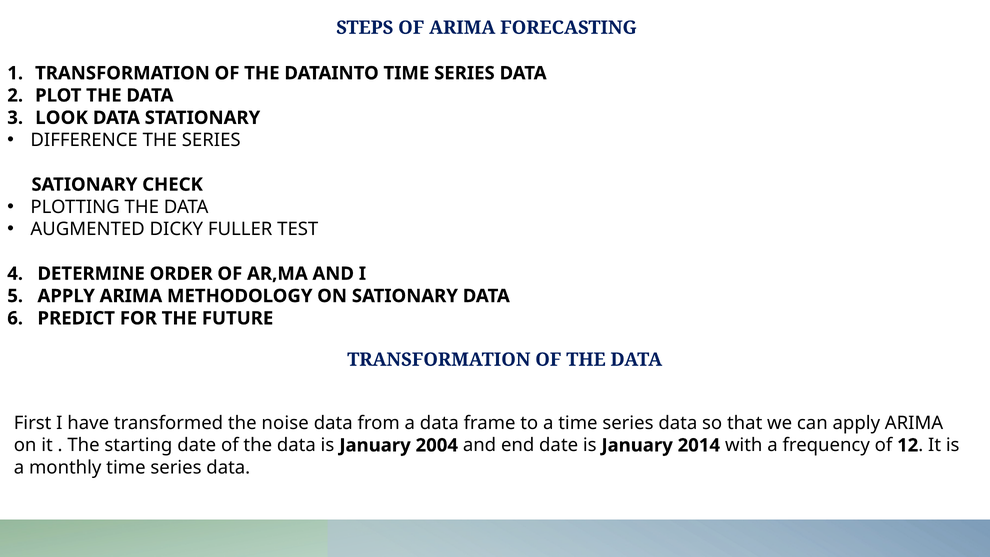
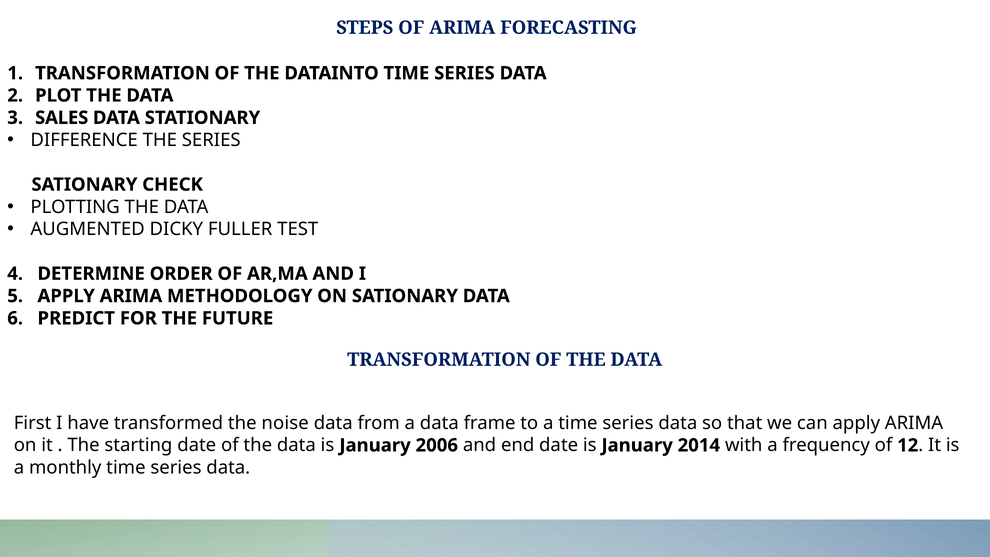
LOOK: LOOK -> SALES
2004: 2004 -> 2006
